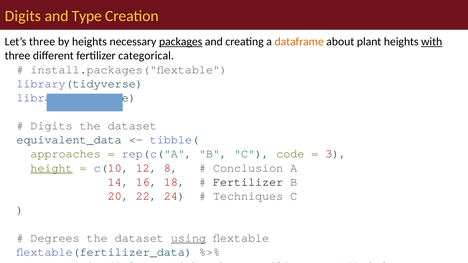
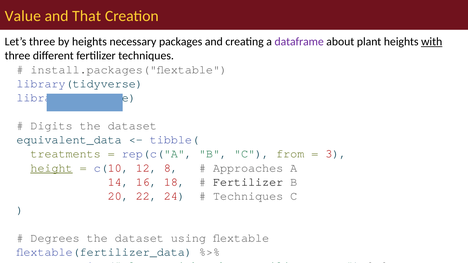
Digits at (23, 16): Digits -> Value
and Type: Type -> That
packages underline: present -> none
dataframe colour: orange -> purple
fertilizer categorical: categorical -> techniques
approaches: approaches -> treatments
code: code -> from
Conclusion: Conclusion -> Approaches
using underline: present -> none
